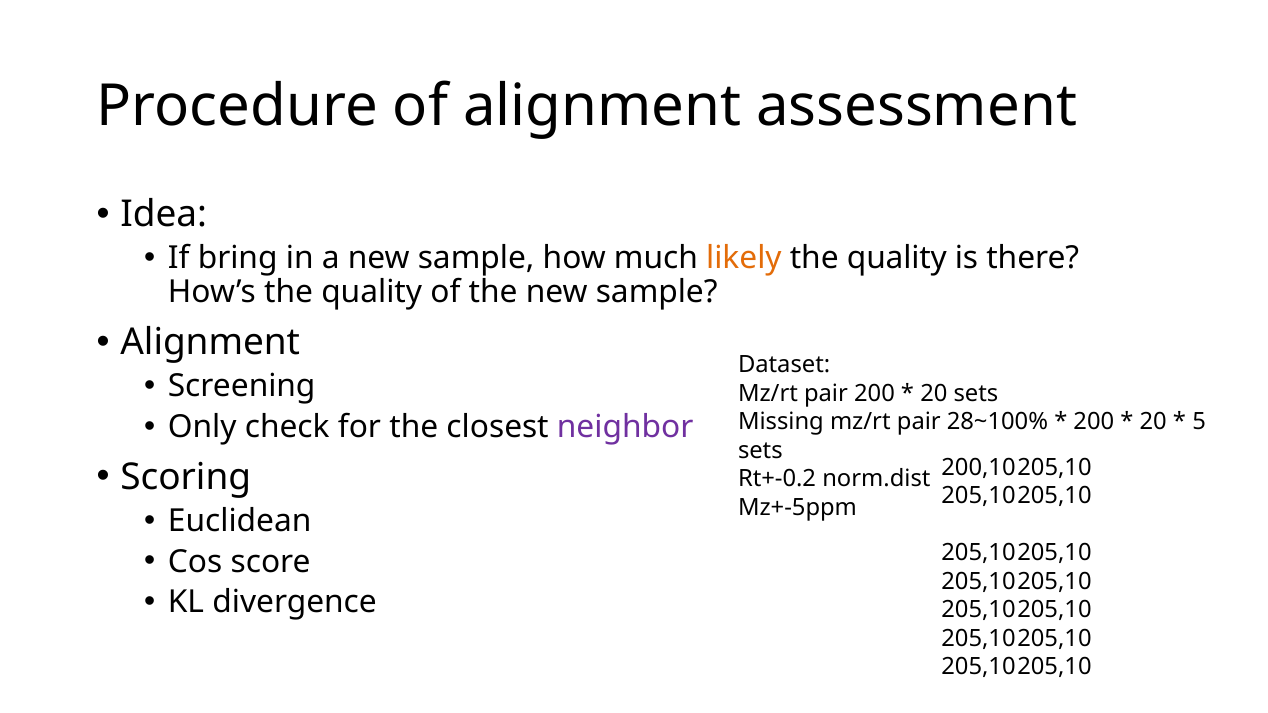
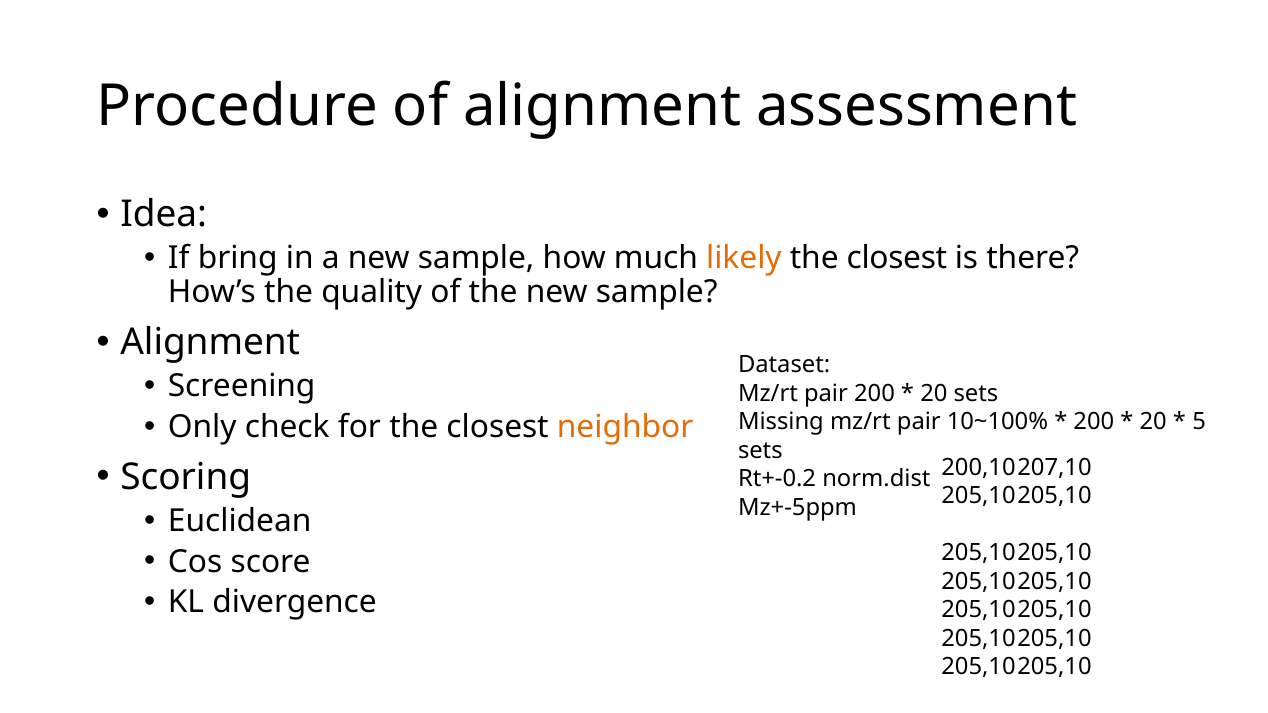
quality at (897, 258): quality -> closest
neighbor colour: purple -> orange
28~100%: 28~100% -> 10~100%
205,10 at (1055, 467): 205,10 -> 207,10
